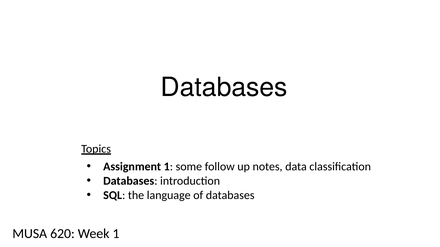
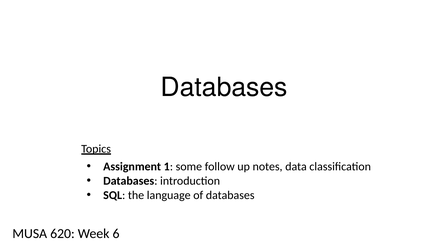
Week 1: 1 -> 6
